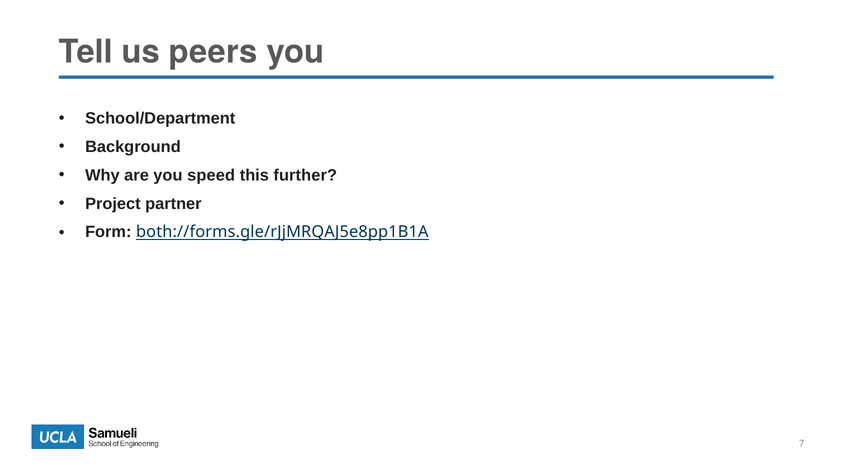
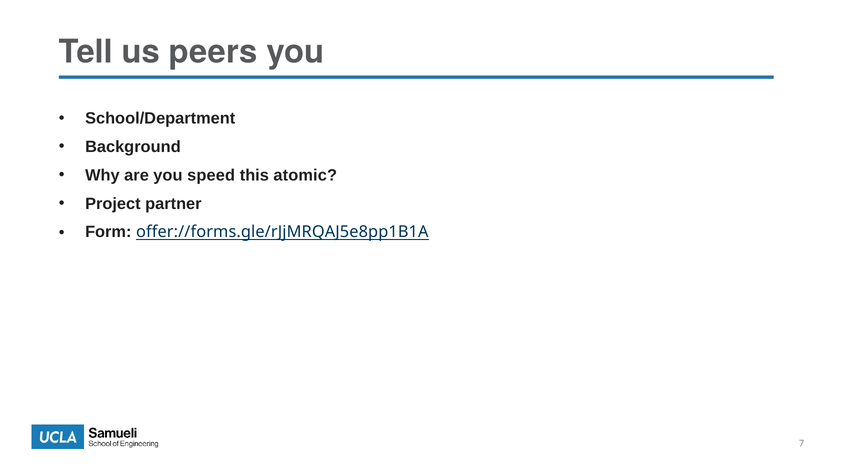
further: further -> atomic
both://forms.gle/rJjMRQAJ5e8pp1B1A: both://forms.gle/rJjMRQAJ5e8pp1B1A -> offer://forms.gle/rJjMRQAJ5e8pp1B1A
